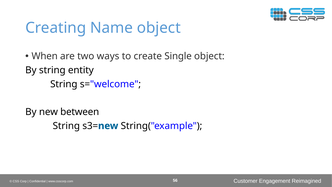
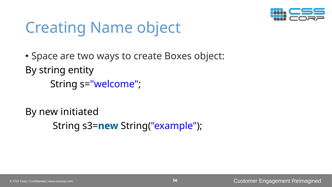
When: When -> Space
Single: Single -> Boxes
between: between -> initiated
